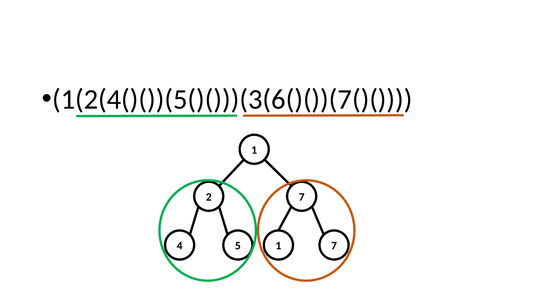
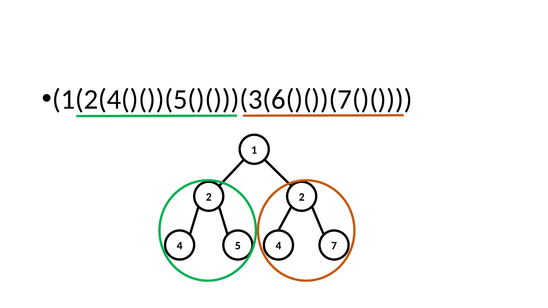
2 7: 7 -> 2
5 1: 1 -> 4
